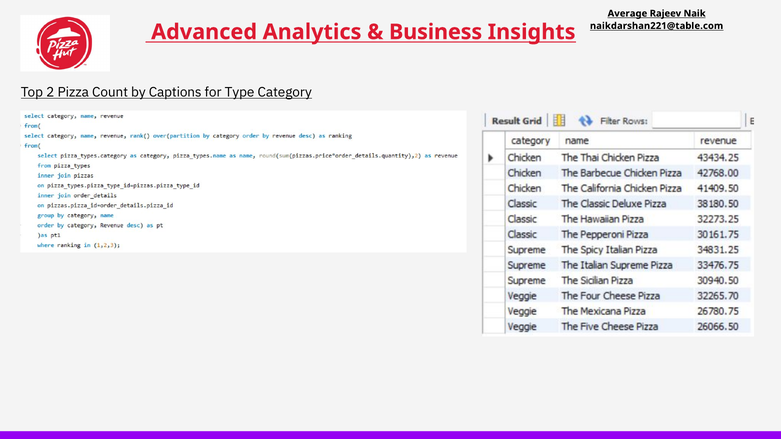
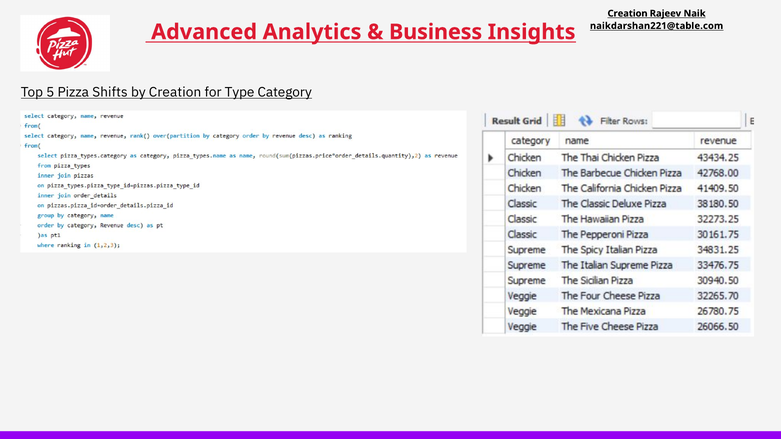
Average at (627, 13): Average -> Creation
2: 2 -> 5
Count: Count -> Shifts
by Captions: Captions -> Creation
